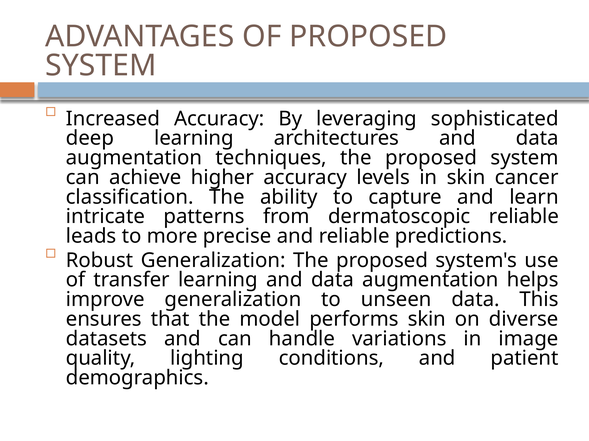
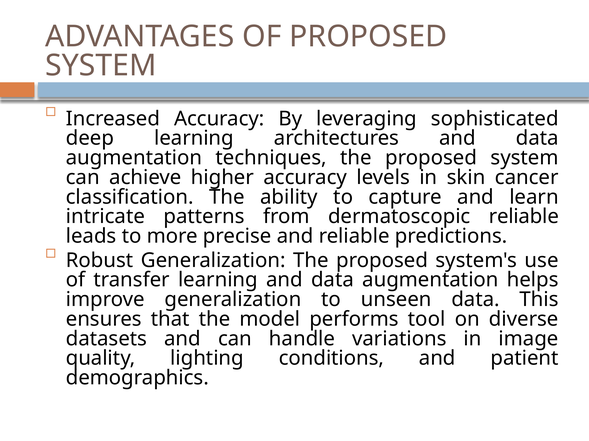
performs skin: skin -> tool
